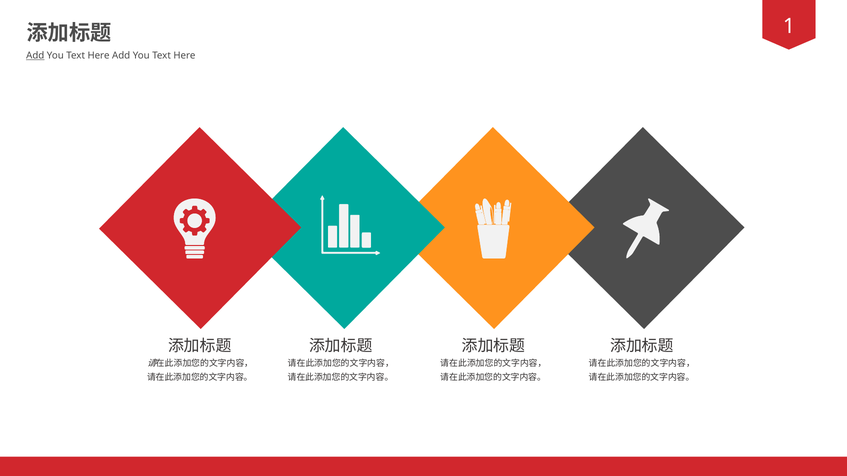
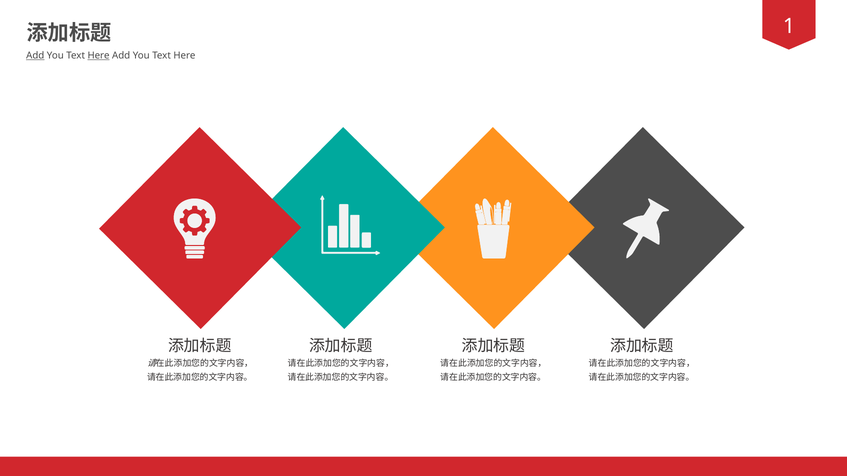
Here at (99, 56) underline: none -> present
